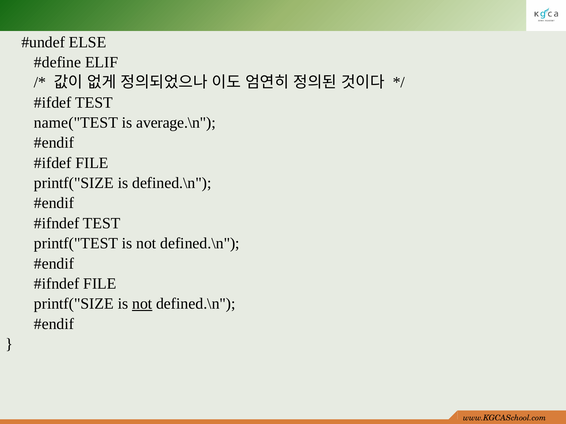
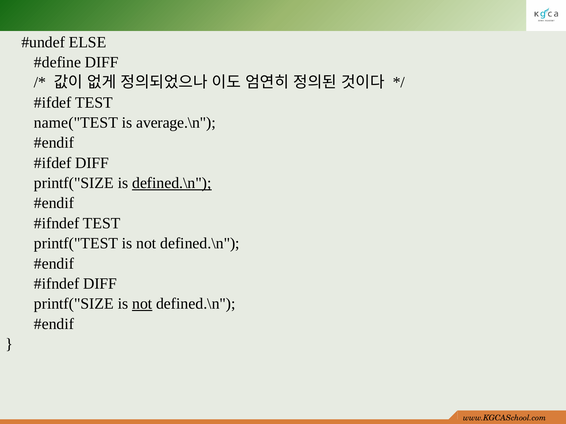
ELIF at (102, 62): ELIF -> DIFF
FILE at (92, 163): FILE -> DIFF
defined.\n at (172, 183) underline: none -> present
FILE at (100, 284): FILE -> DIFF
